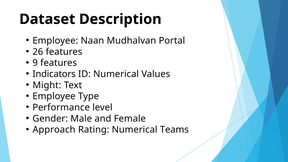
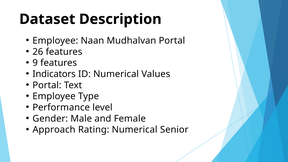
Might at (47, 85): Might -> Portal
Teams: Teams -> Senior
